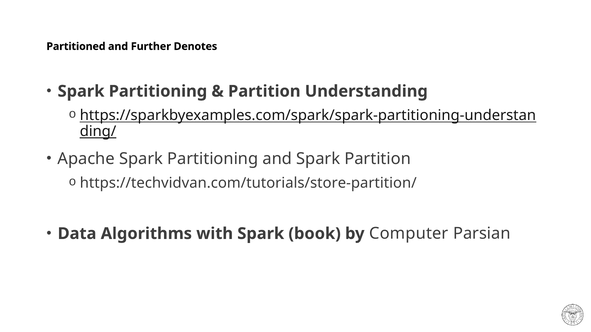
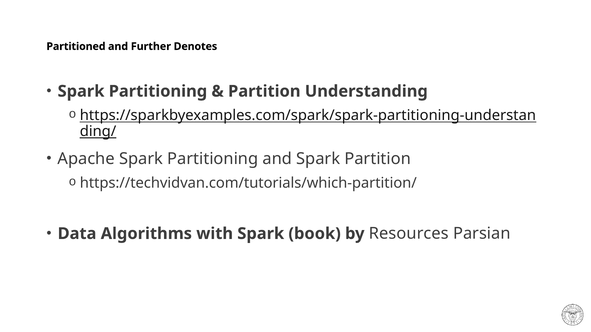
https://techvidvan.com/tutorials/store-partition/: https://techvidvan.com/tutorials/store-partition/ -> https://techvidvan.com/tutorials/which-partition/
Computer: Computer -> Resources
